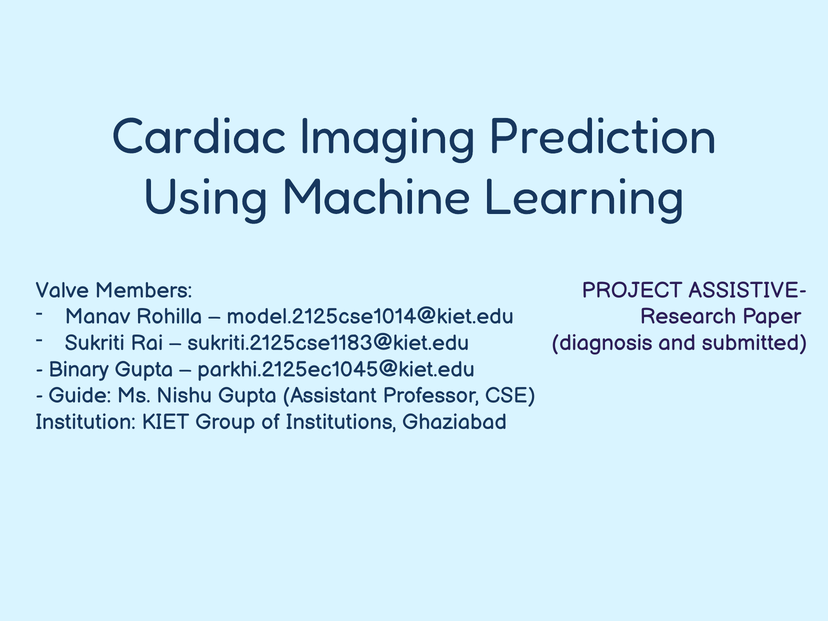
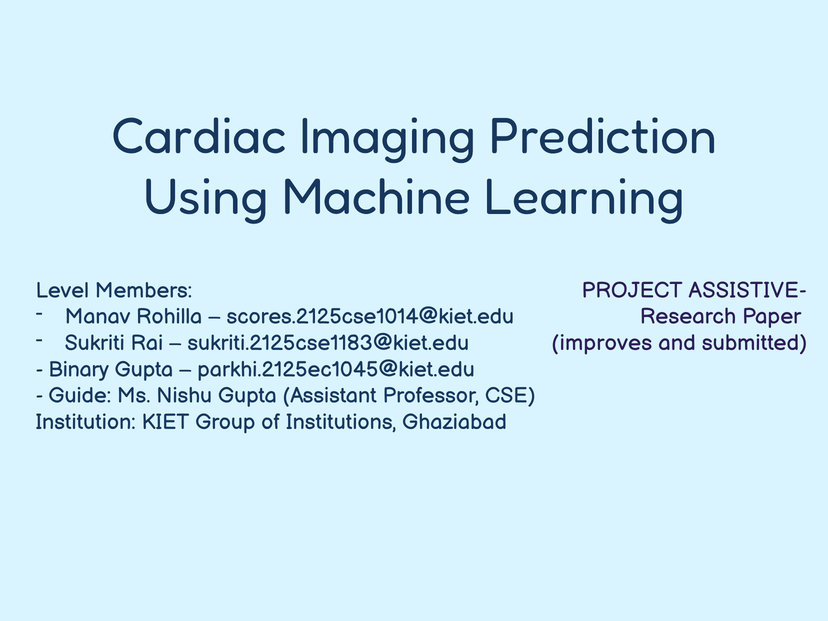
Valve: Valve -> Level
model.2125cse1014@kiet.edu: model.2125cse1014@kiet.edu -> scores.2125cse1014@kiet.edu
diagnosis: diagnosis -> improves
